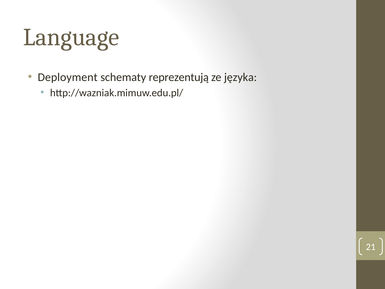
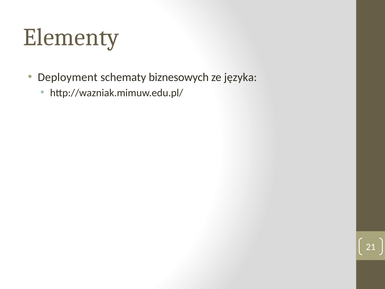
Language: Language -> Elementy
reprezentują: reprezentują -> biznesowych
